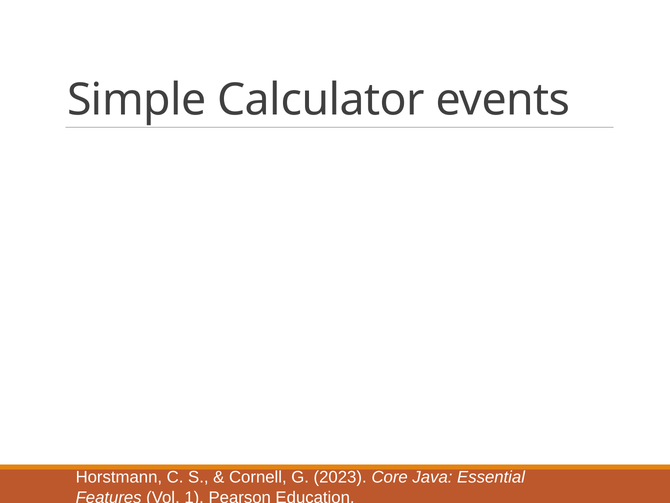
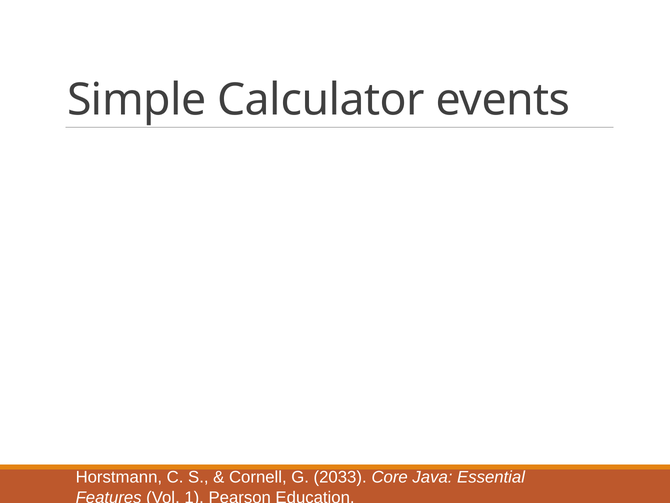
2023: 2023 -> 2033
